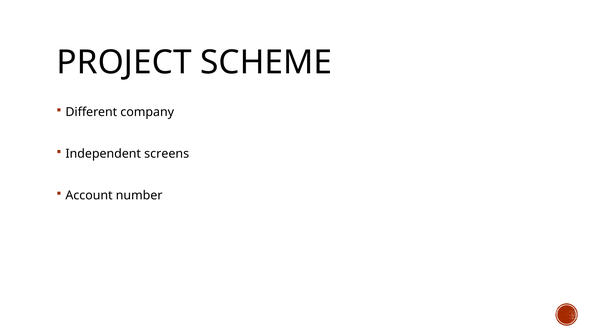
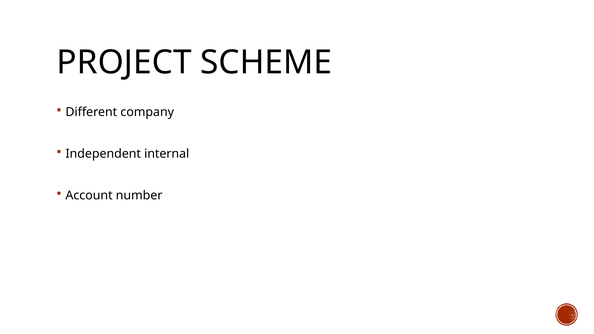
screens: screens -> internal
